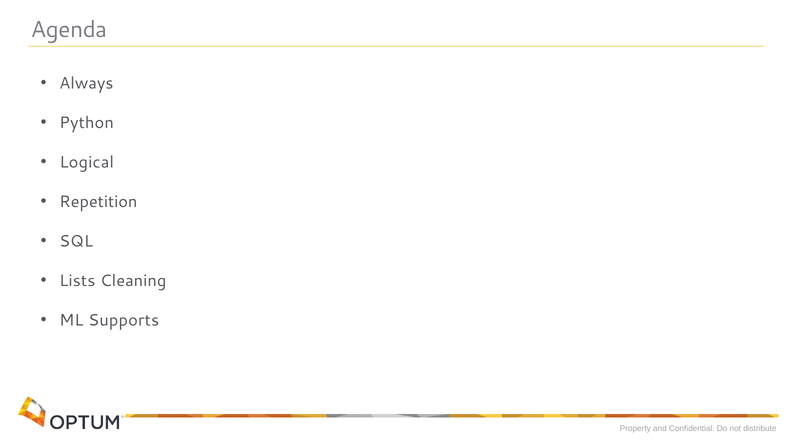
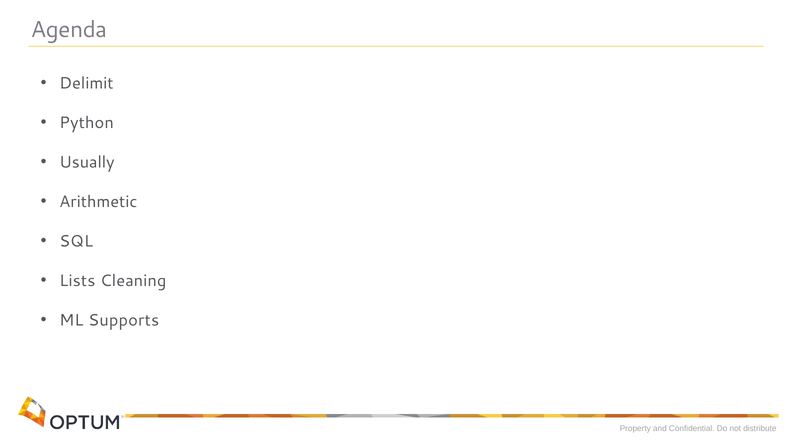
Always: Always -> Delimit
Logical: Logical -> Usually
Repetition: Repetition -> Arithmetic
